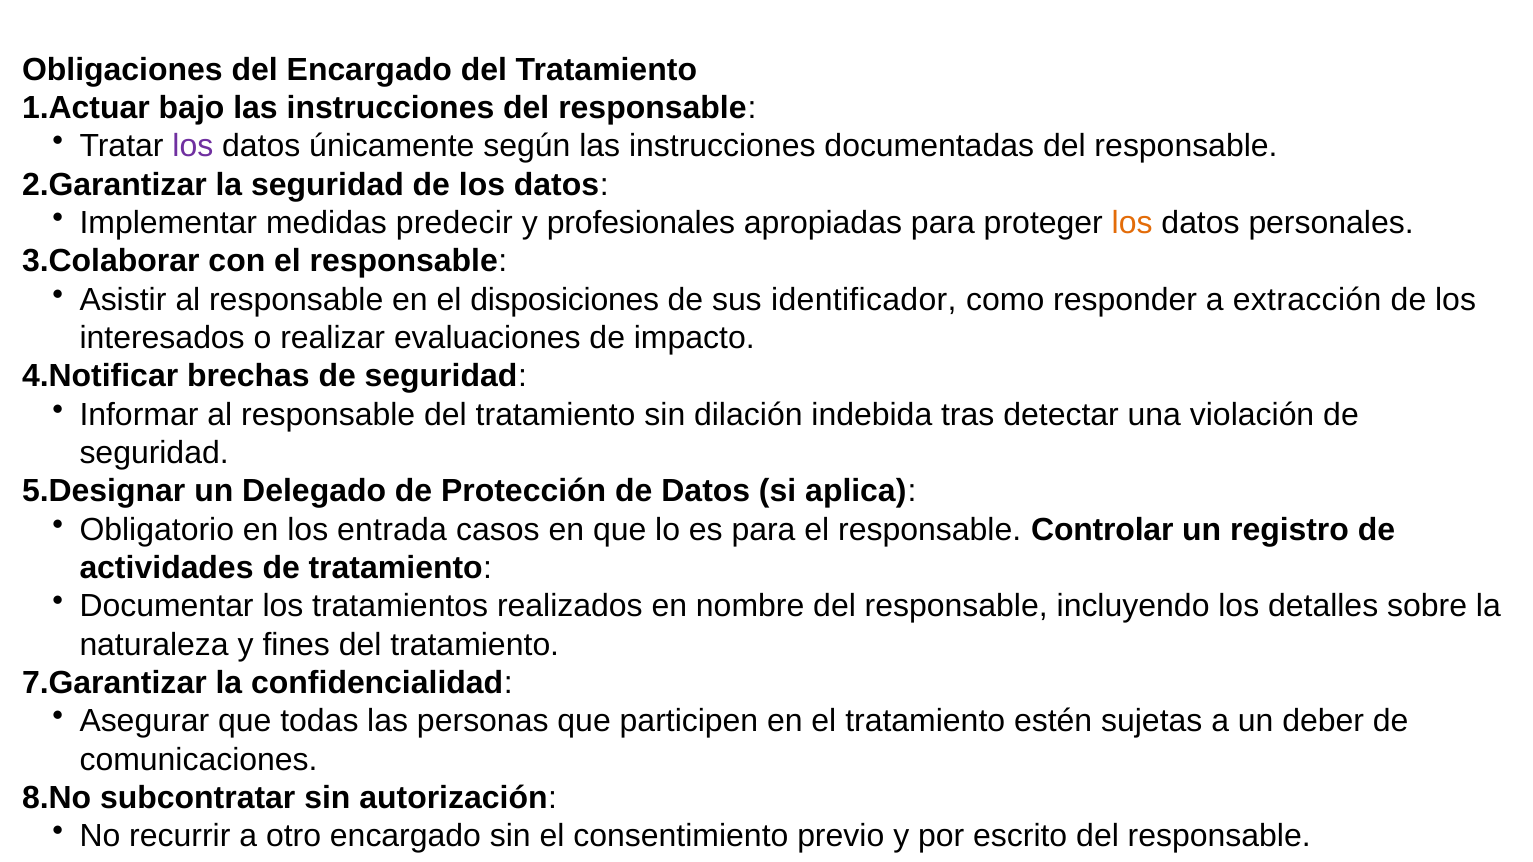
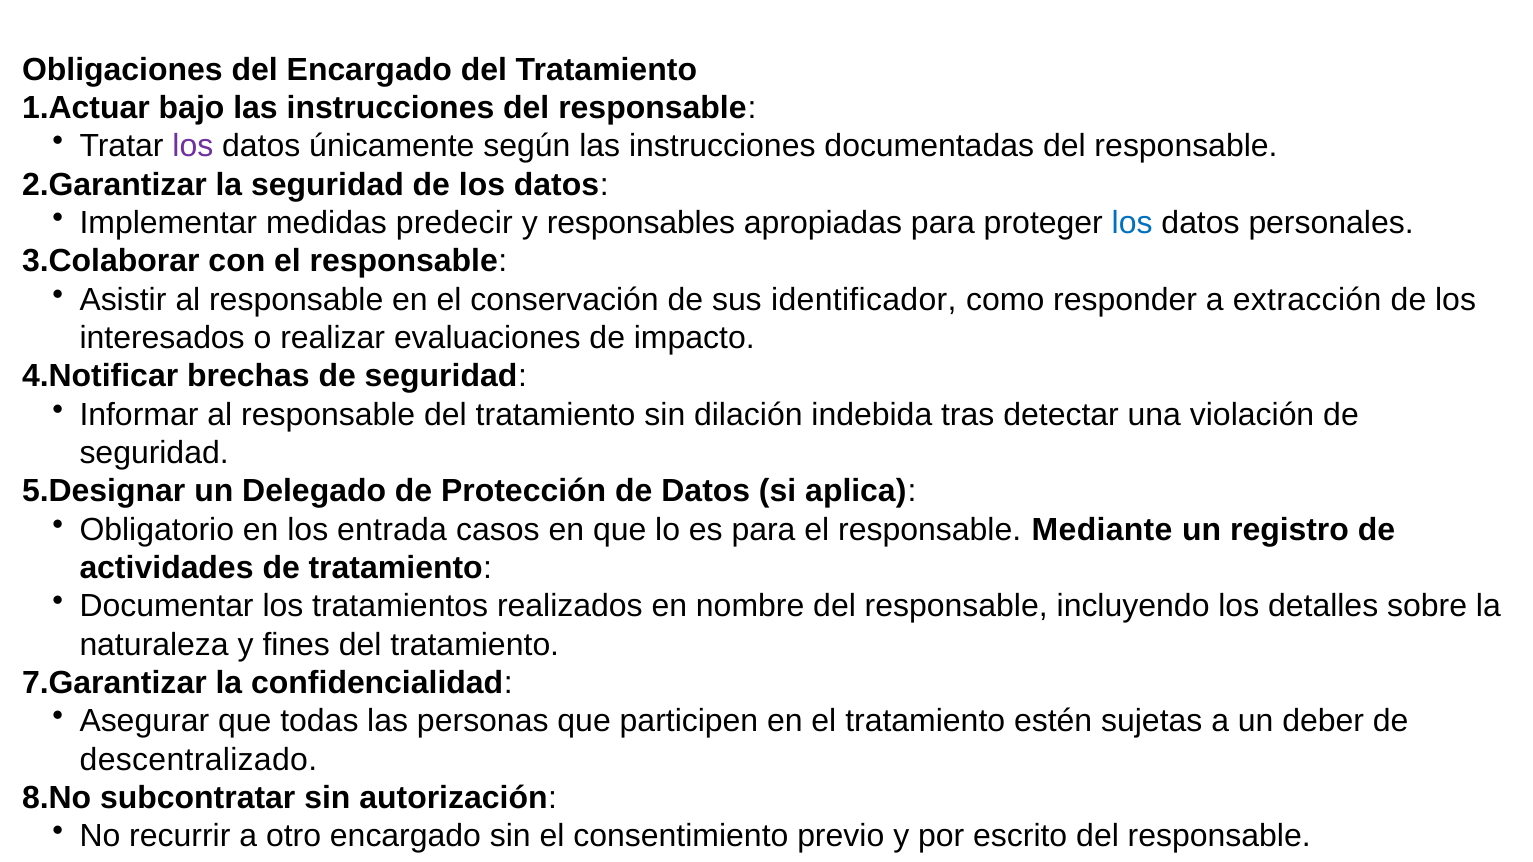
profesionales: profesionales -> responsables
los at (1132, 223) colour: orange -> blue
disposiciones: disposiciones -> conservación
Controlar: Controlar -> Mediante
comunicaciones: comunicaciones -> descentralizado
